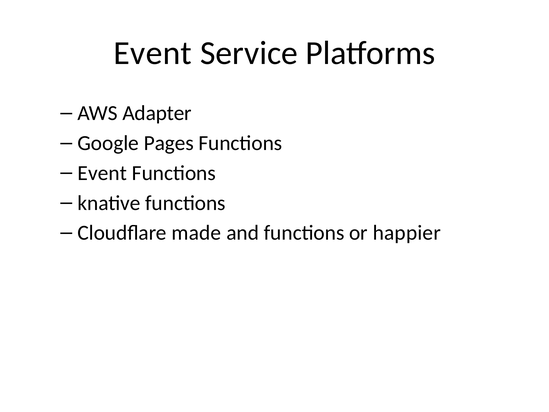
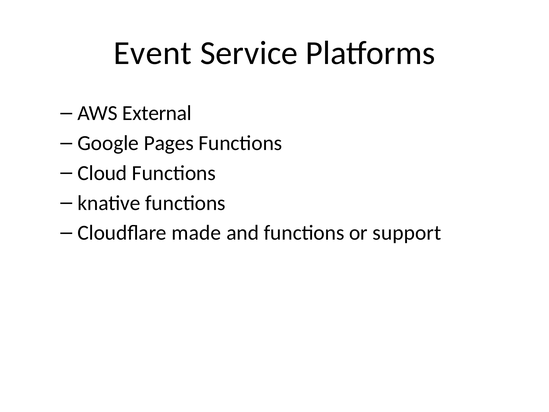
Adapter: Adapter -> External
Event at (102, 173): Event -> Cloud
happier: happier -> support
